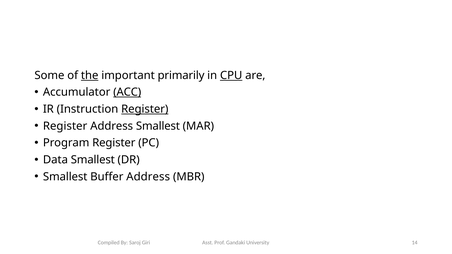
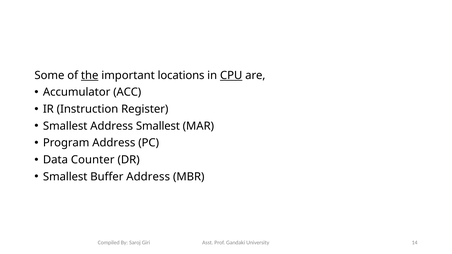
primarily: primarily -> locations
ACC underline: present -> none
Register at (145, 109) underline: present -> none
Register at (65, 126): Register -> Smallest
Program Register: Register -> Address
Data Smallest: Smallest -> Counter
